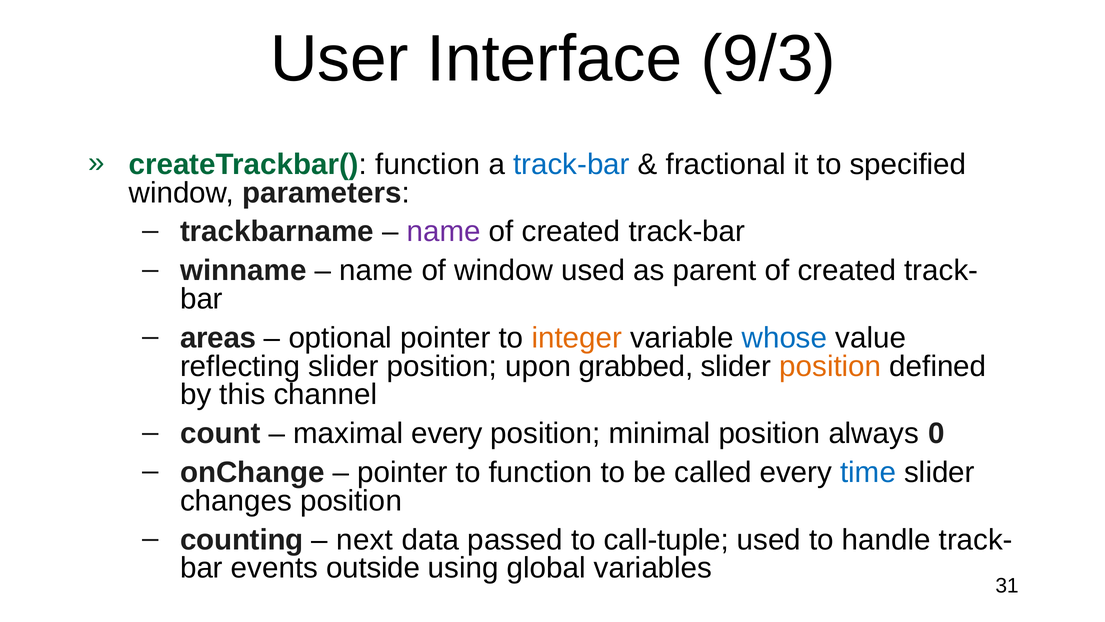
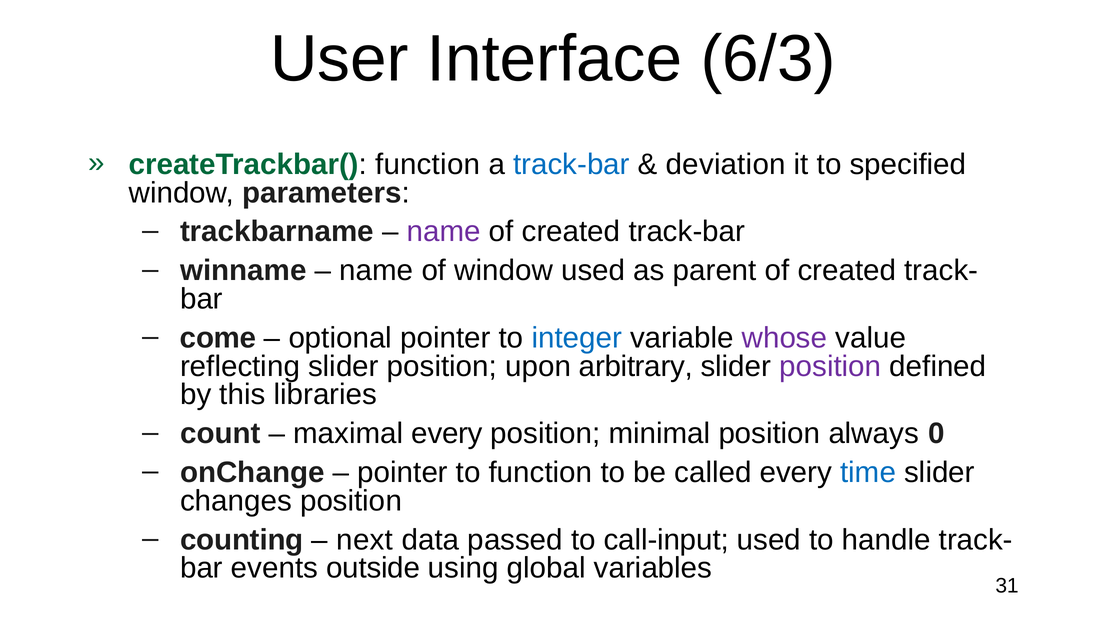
9/3: 9/3 -> 6/3
fractional: fractional -> deviation
areas: areas -> come
integer colour: orange -> blue
whose colour: blue -> purple
grabbed: grabbed -> arbitrary
position at (830, 366) colour: orange -> purple
channel: channel -> libraries
call-tuple: call-tuple -> call-input
